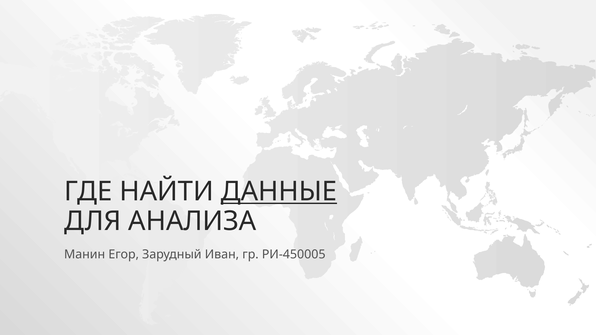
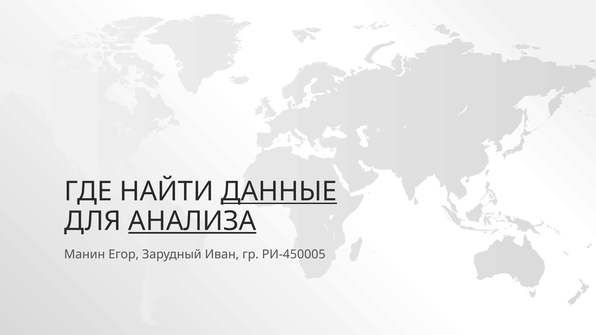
АНАЛИЗА underline: none -> present
